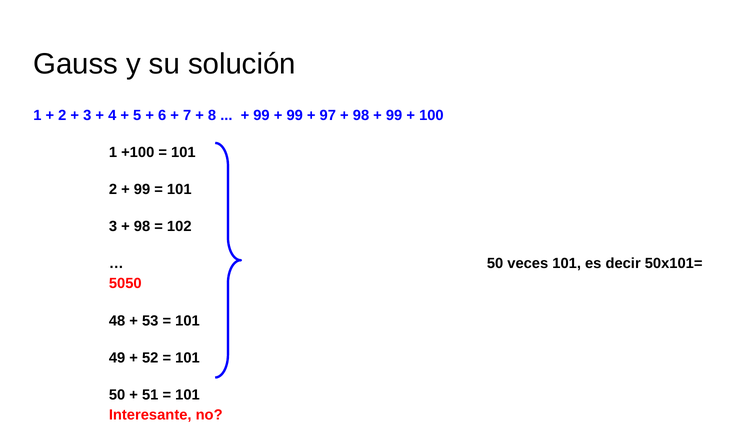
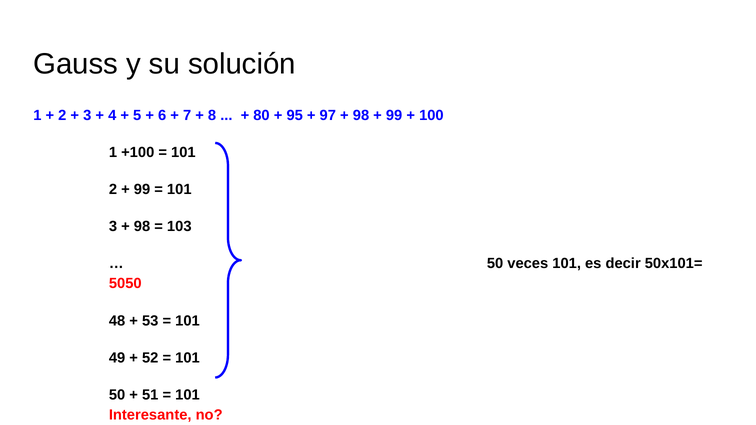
99 at (261, 115): 99 -> 80
99 at (295, 115): 99 -> 95
102: 102 -> 103
